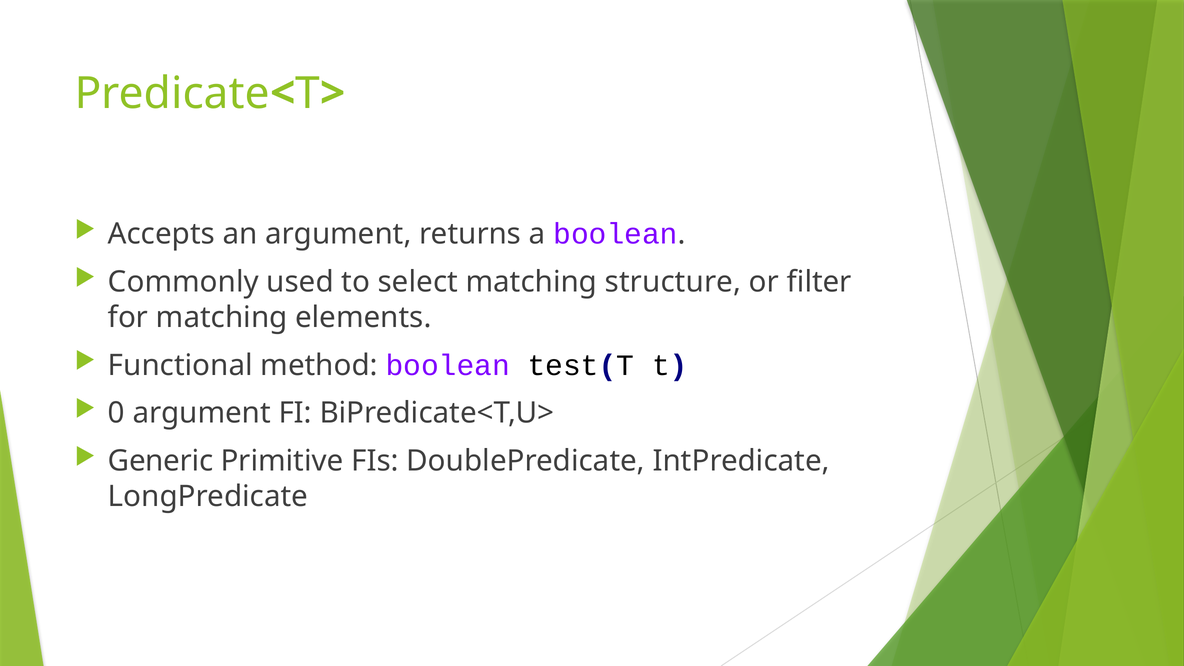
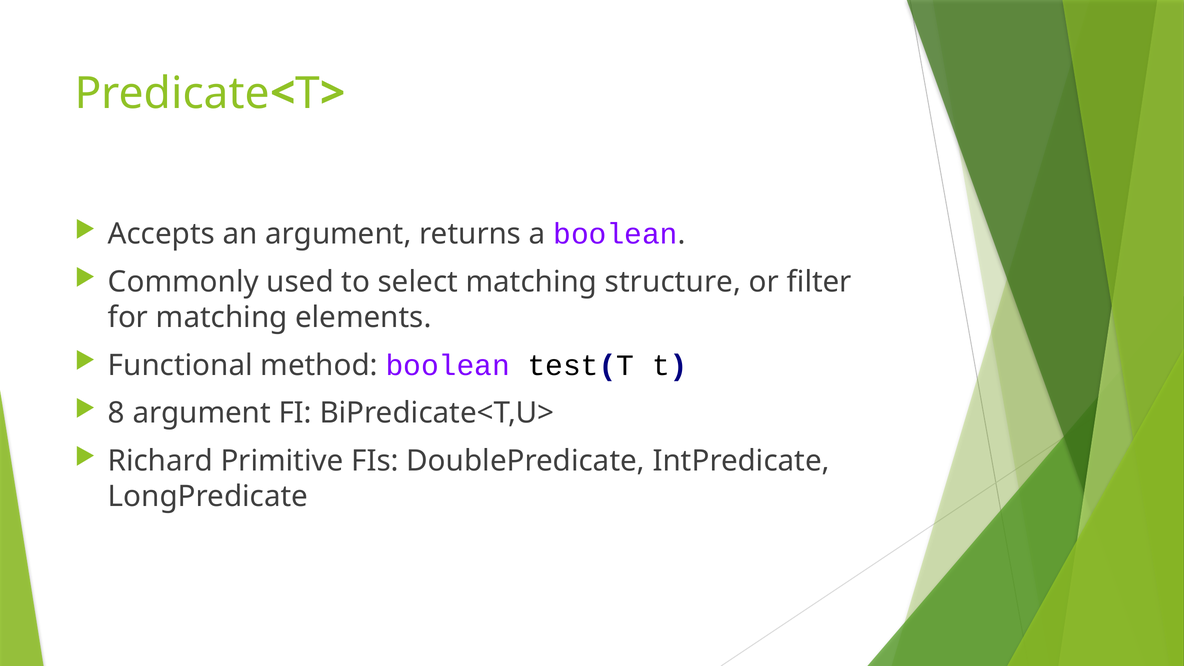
0: 0 -> 8
Generic: Generic -> Richard
